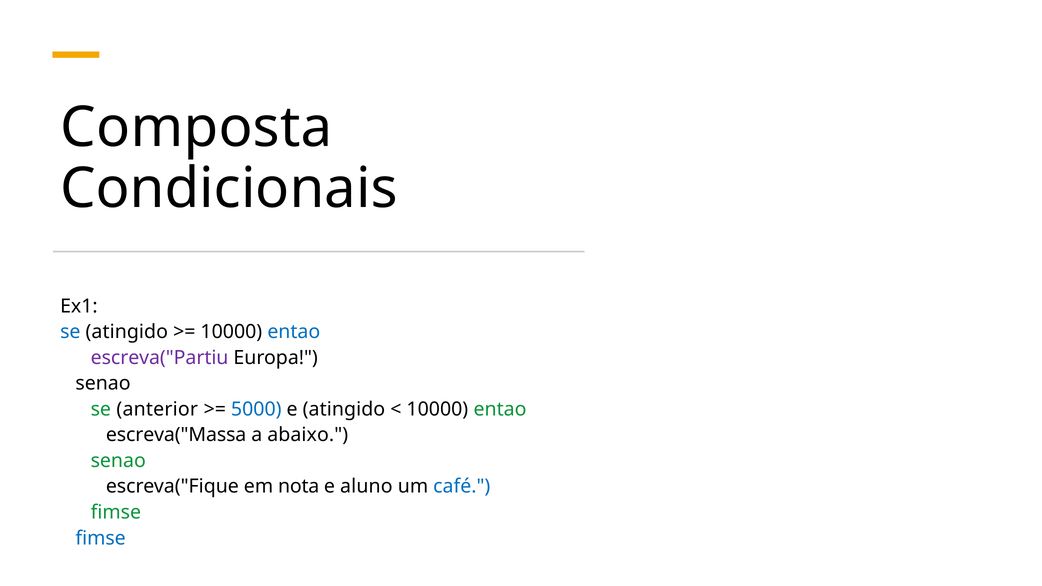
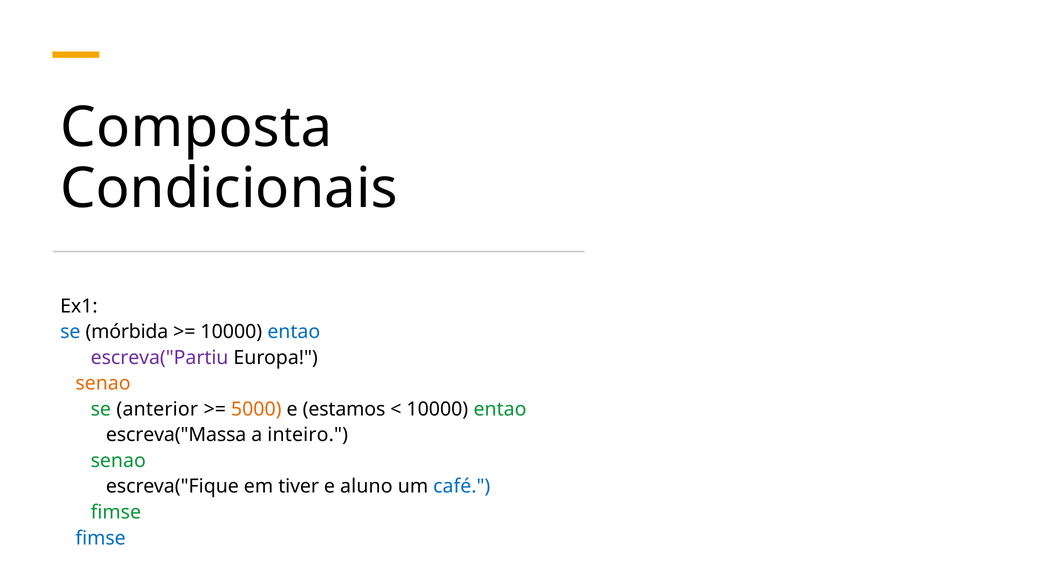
se atingido: atingido -> mórbida
senao at (103, 383) colour: black -> orange
5000 colour: blue -> orange
e atingido: atingido -> estamos
abaixo: abaixo -> inteiro
nota: nota -> tiver
